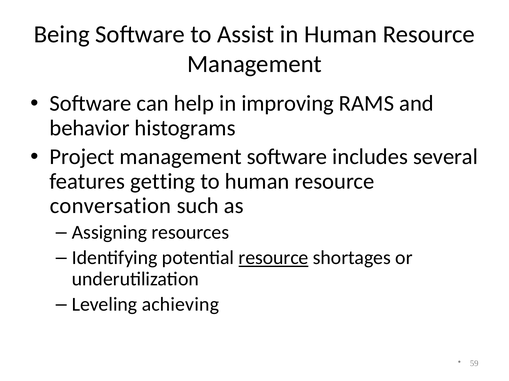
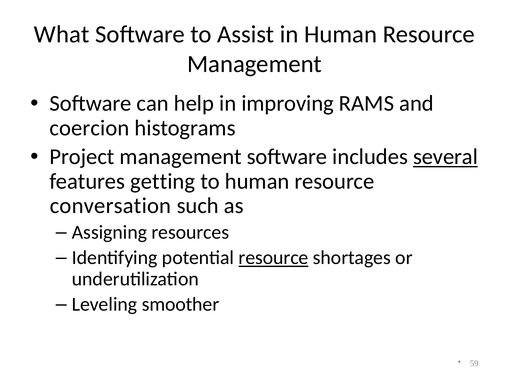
Being: Being -> What
behavior: behavior -> coercion
several underline: none -> present
achieving: achieving -> smoother
